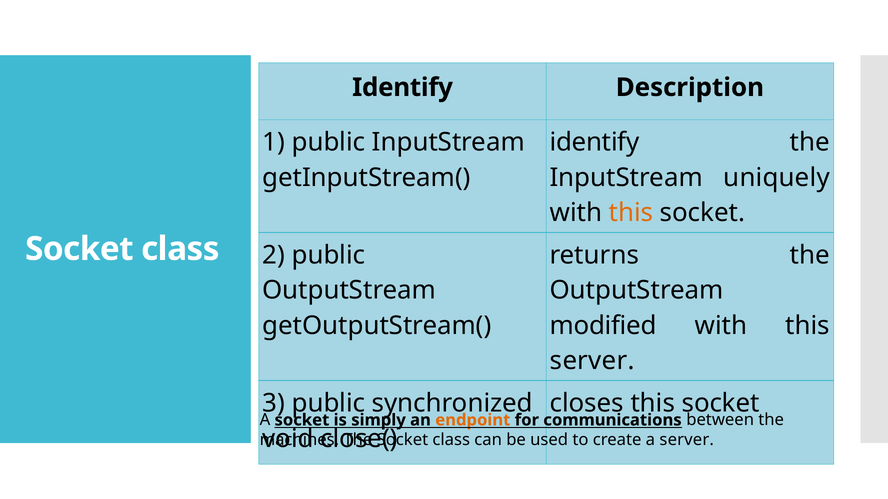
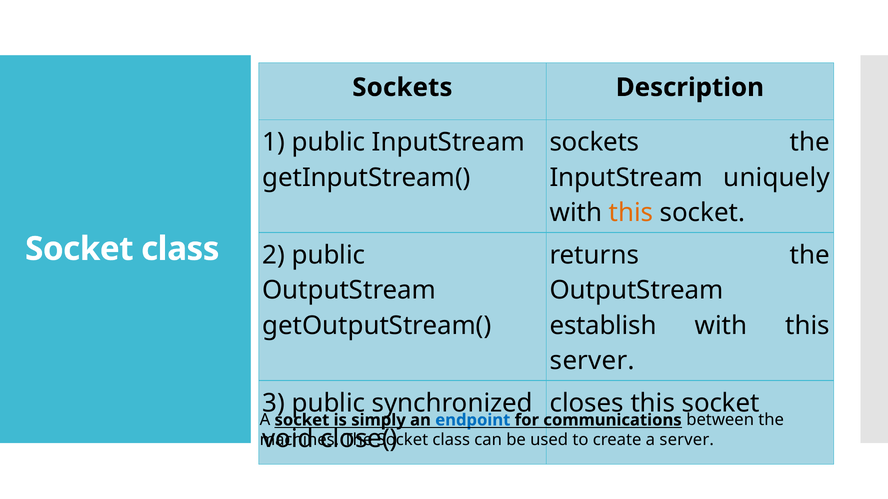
Identify at (403, 88): Identify -> Sockets
identify at (594, 143): identify -> sockets
modified: modified -> establish
endpoint colour: orange -> blue
